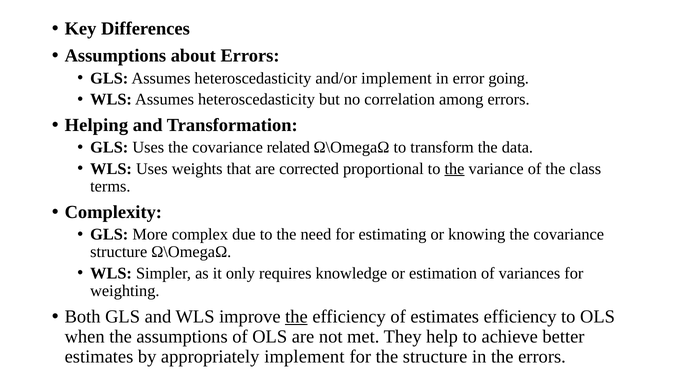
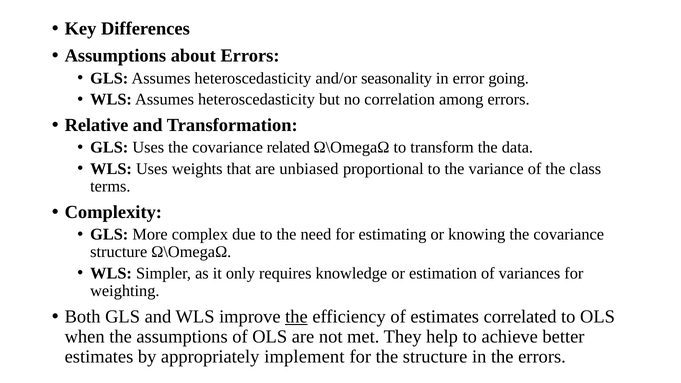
and/or implement: implement -> seasonality
Helping: Helping -> Relative
corrected: corrected -> unbiased
the at (454, 169) underline: present -> none
estimates efficiency: efficiency -> correlated
